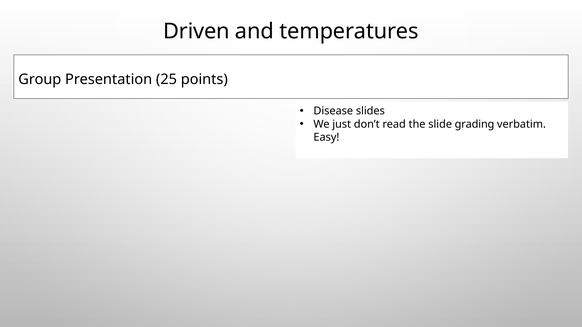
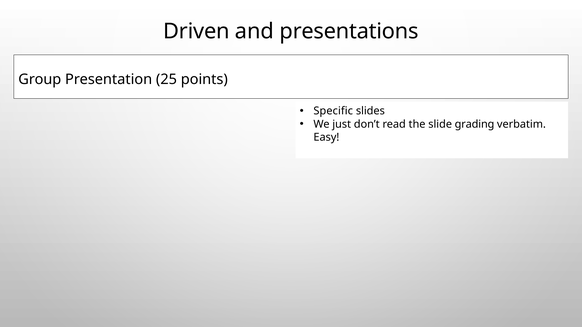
temperatures: temperatures -> presentations
Disease: Disease -> Specific
